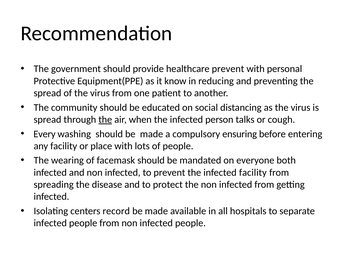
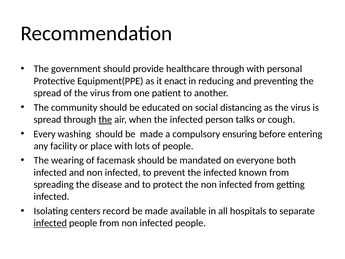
healthcare prevent: prevent -> through
know: know -> enact
infected facility: facility -> known
infected at (50, 223) underline: none -> present
